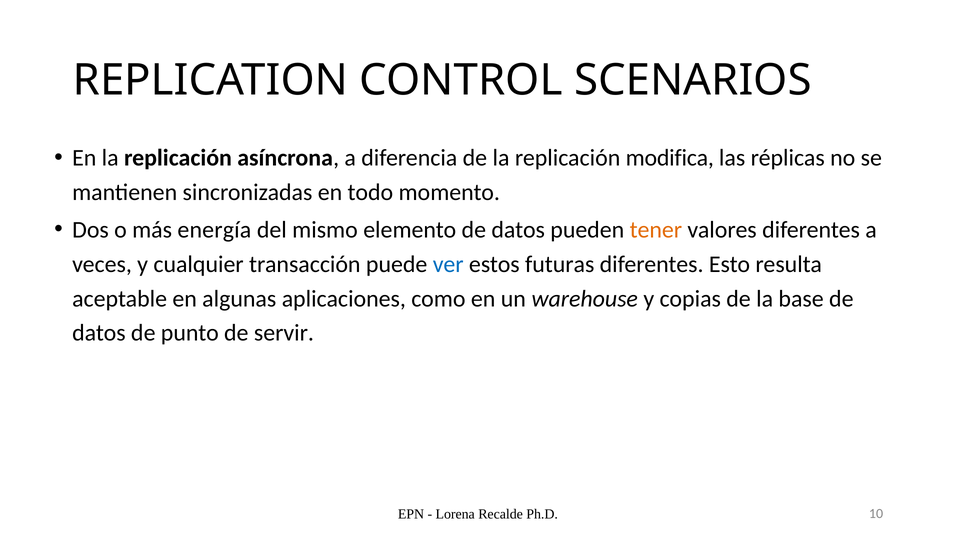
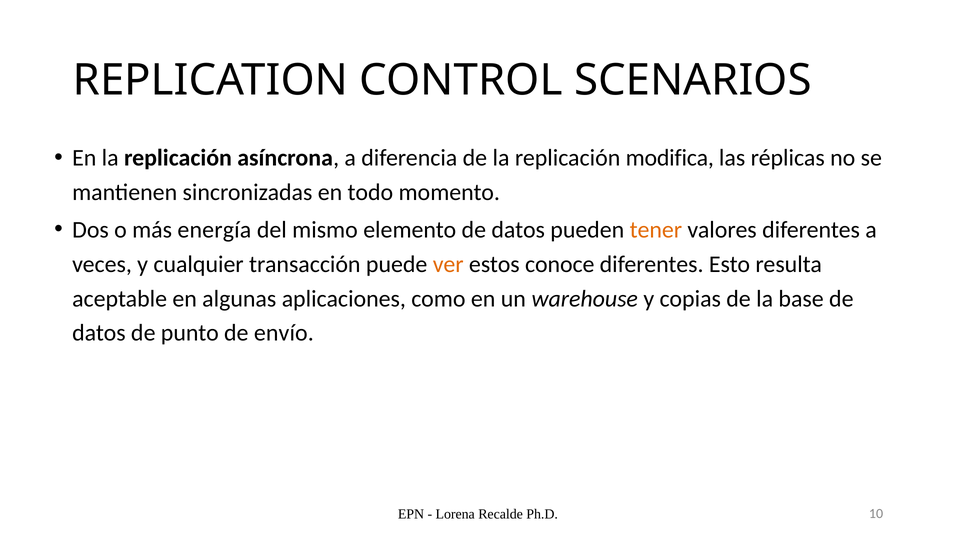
ver colour: blue -> orange
futuras: futuras -> conoce
servir: servir -> envío
